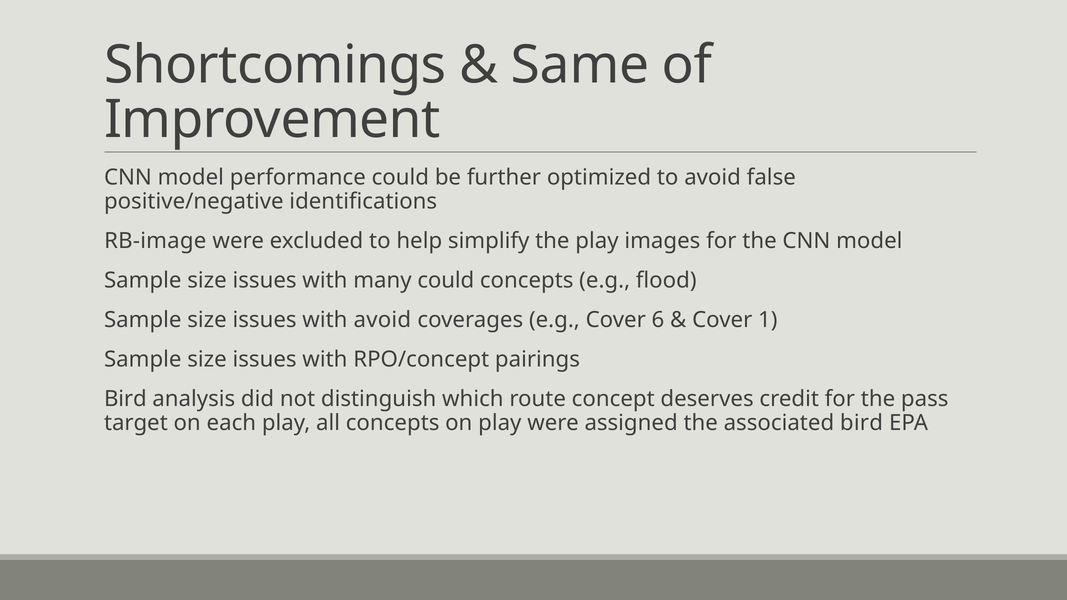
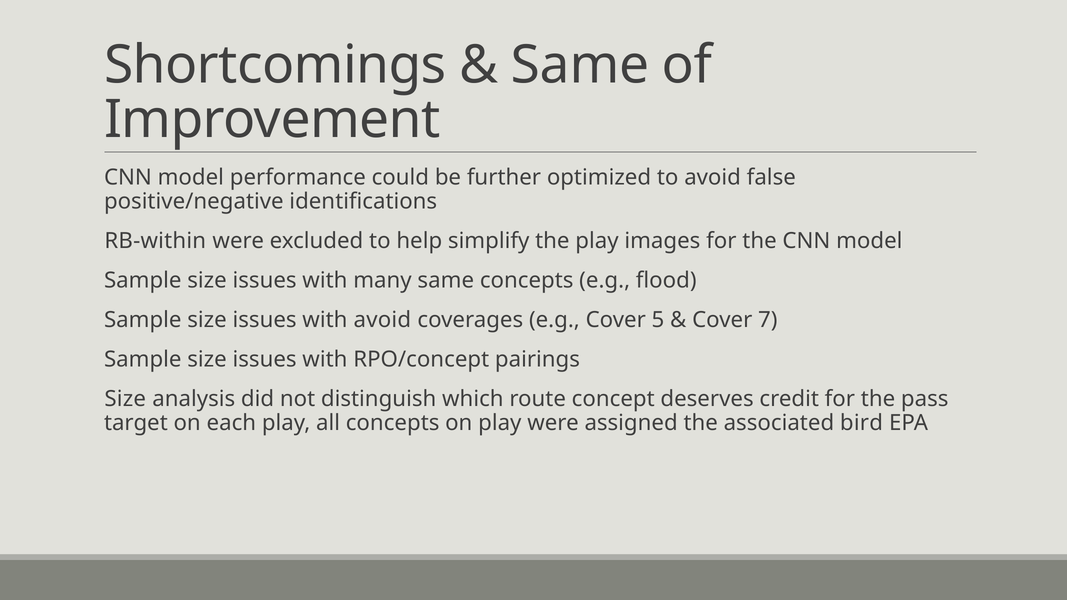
RB-image: RB-image -> RB-within
many could: could -> same
6: 6 -> 5
1: 1 -> 7
Bird at (125, 399): Bird -> Size
